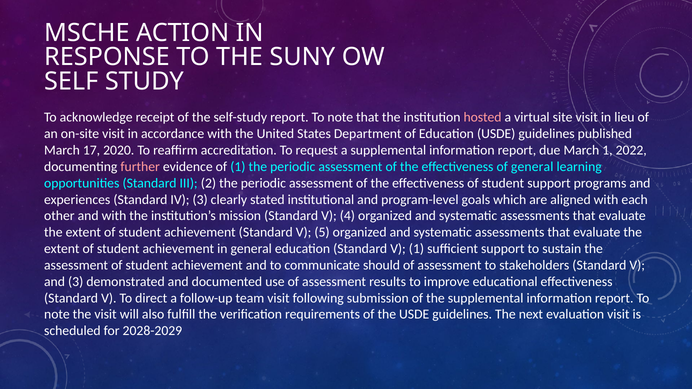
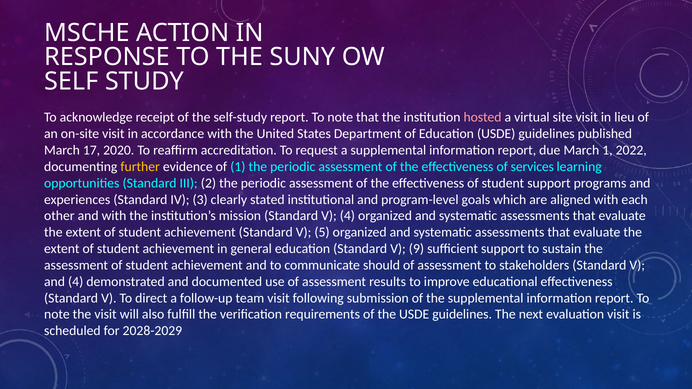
further colour: pink -> yellow
of general: general -> services
V 1: 1 -> 9
and 3: 3 -> 4
